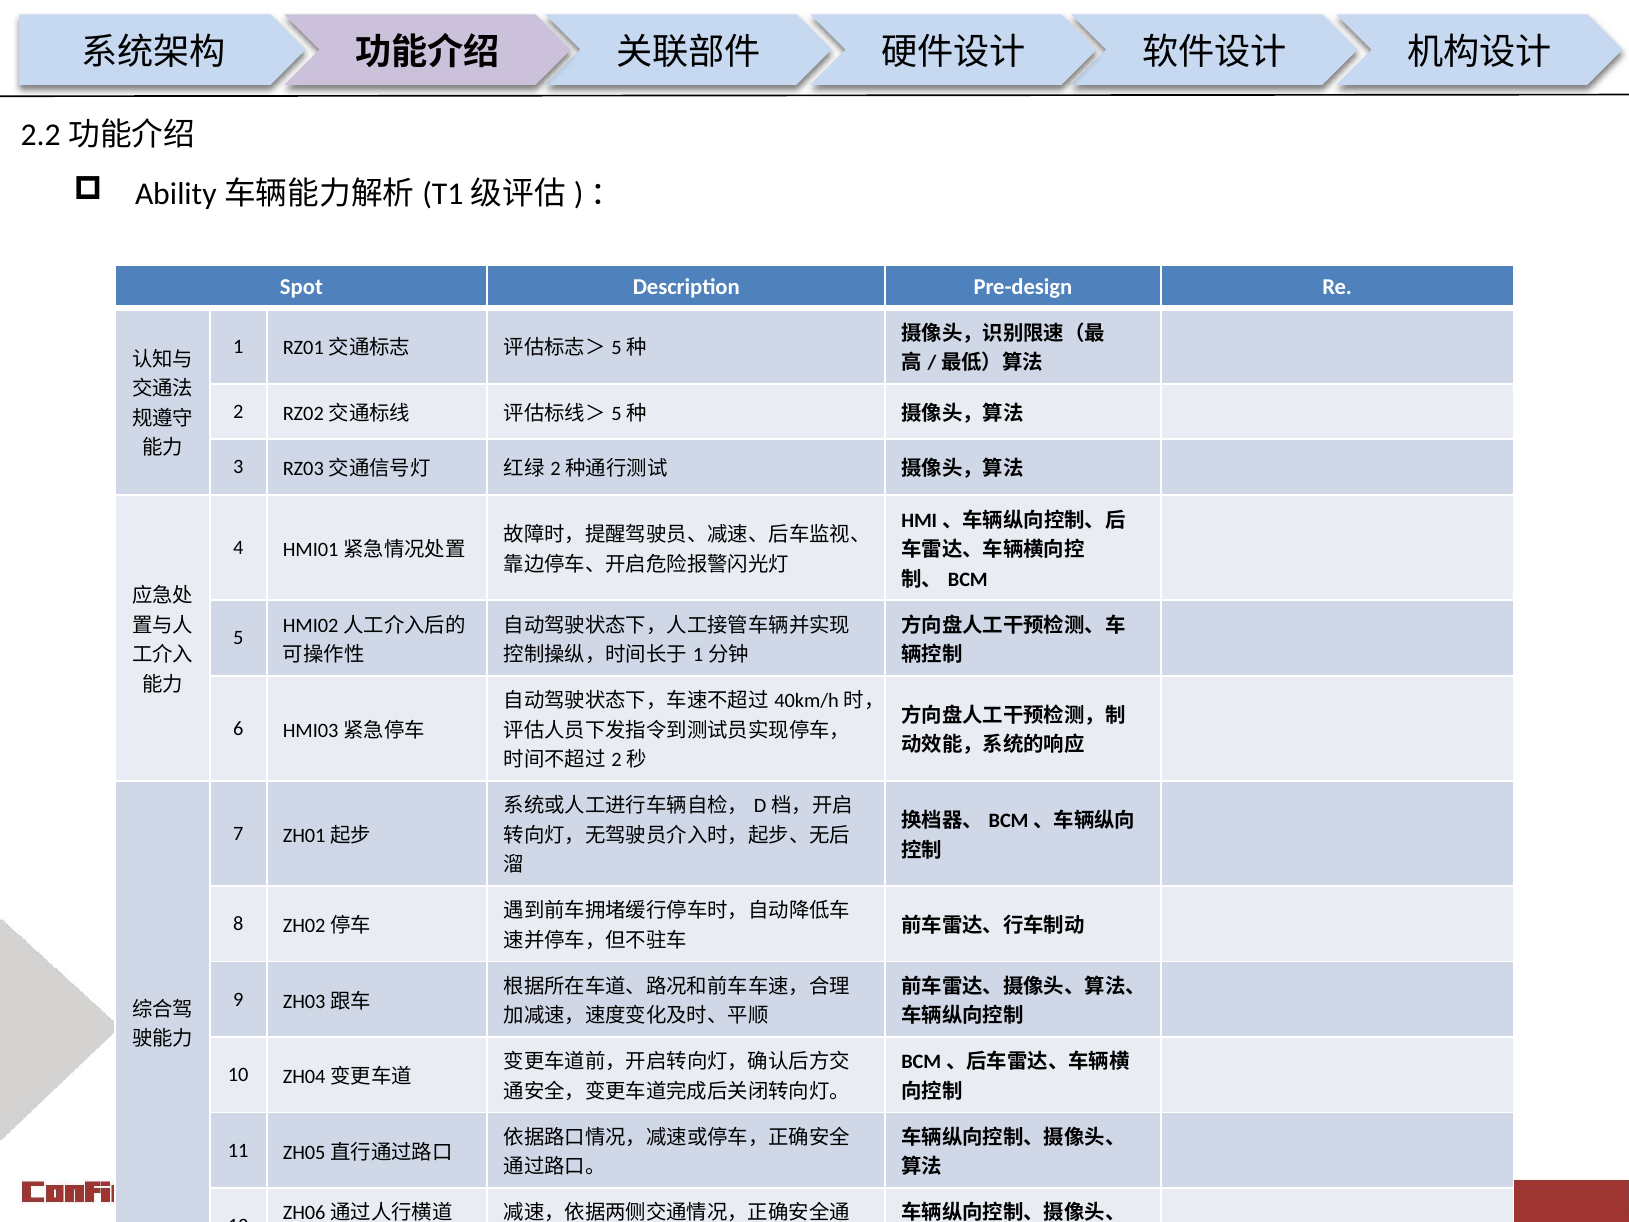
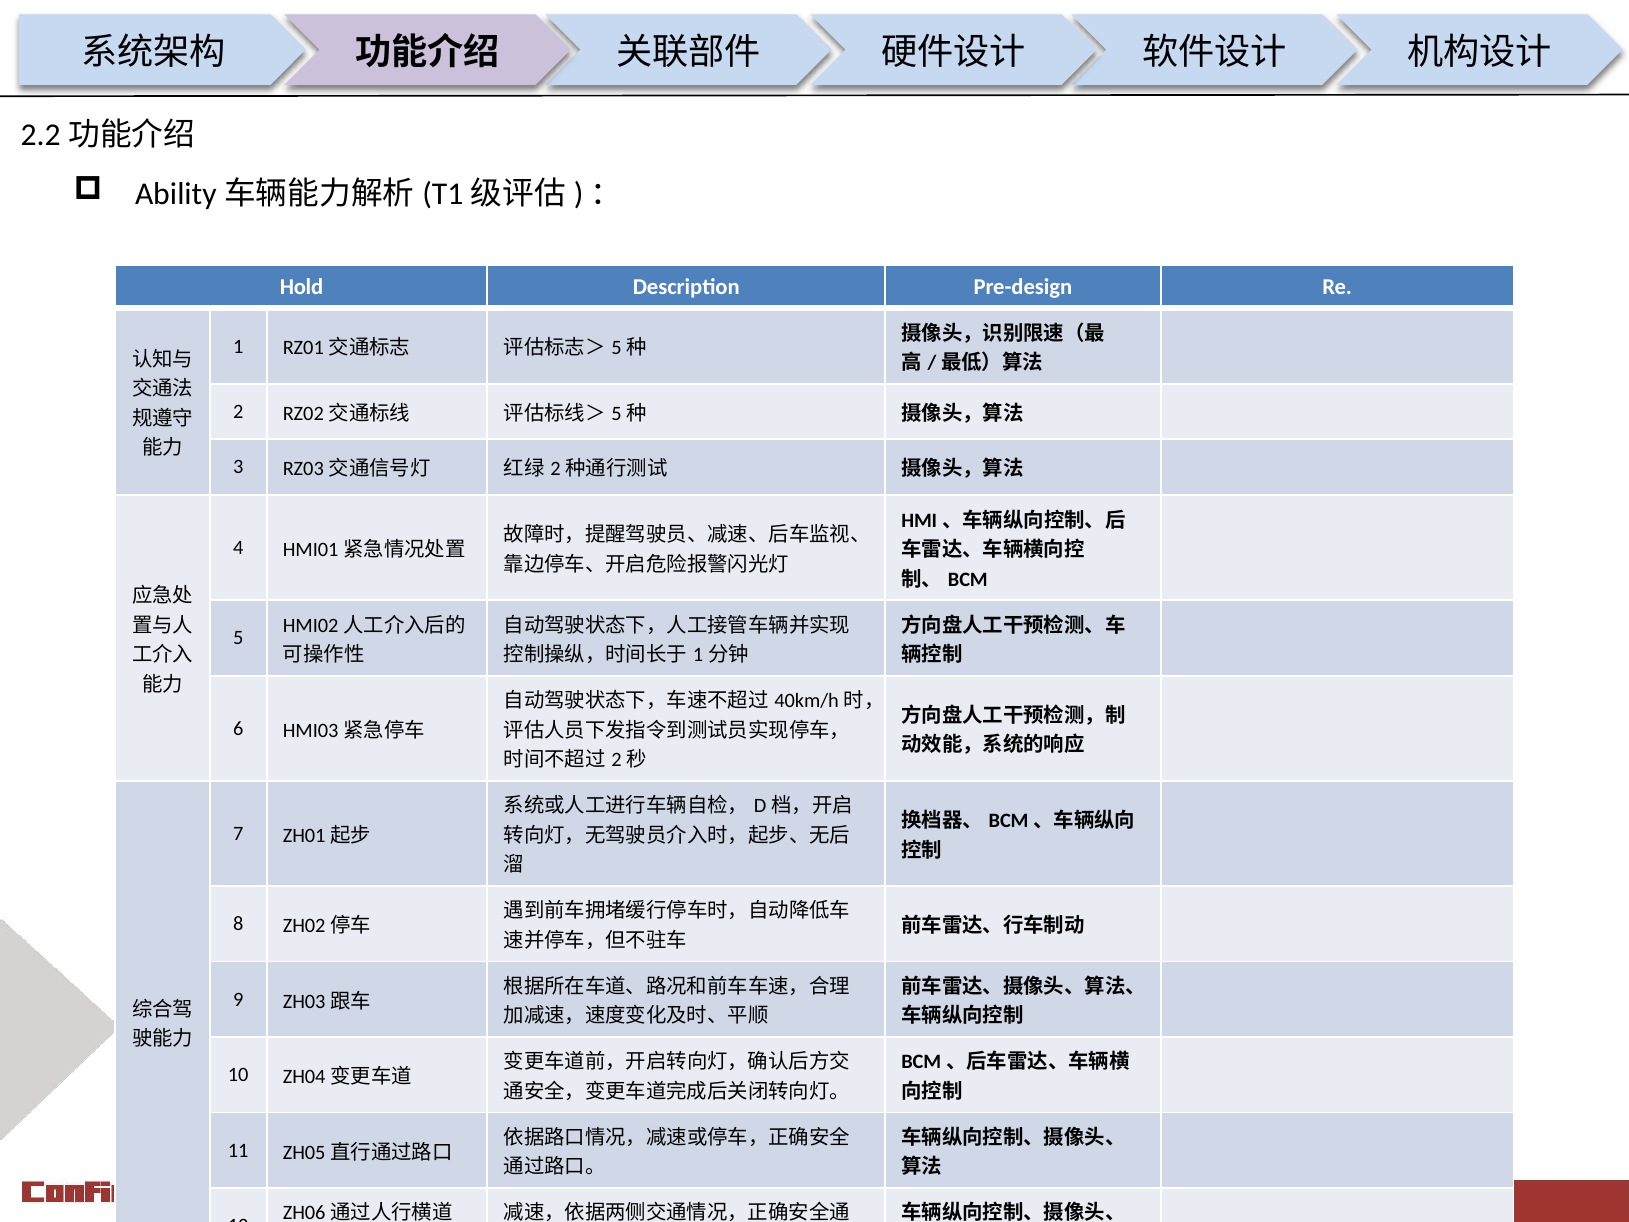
Spot: Spot -> Hold
